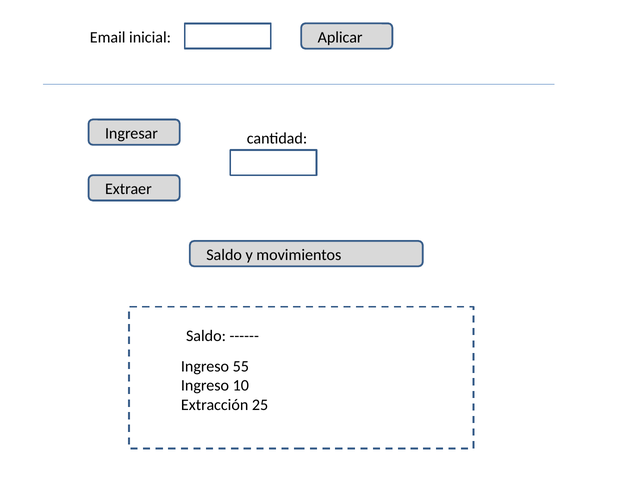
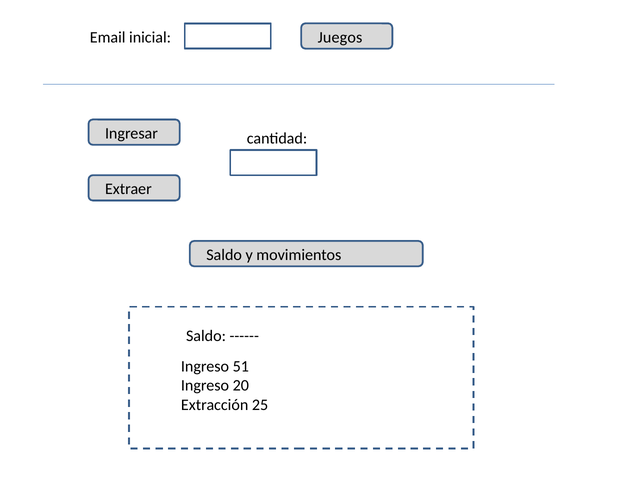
Aplicar: Aplicar -> Juegos
55: 55 -> 51
10: 10 -> 20
